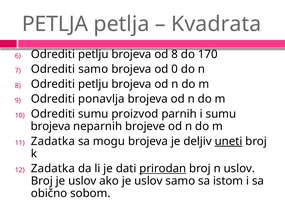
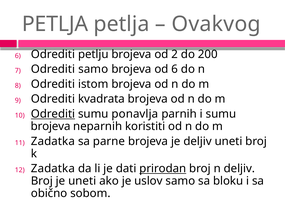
Kvadrata: Kvadrata -> Ovakvog
od 8: 8 -> 2
170: 170 -> 200
od 0: 0 -> 6
petlju at (93, 84): petlju -> istom
ponavlja: ponavlja -> kvadrata
Odrediti at (53, 114) underline: none -> present
proizvod: proizvod -> ponavlja
brojeve: brojeve -> koristiti
mogu: mogu -> parne
uneti at (229, 141) underline: present -> none
n uslov: uslov -> deljiv
Broj je uslov: uslov -> uneti
istom: istom -> bloku
